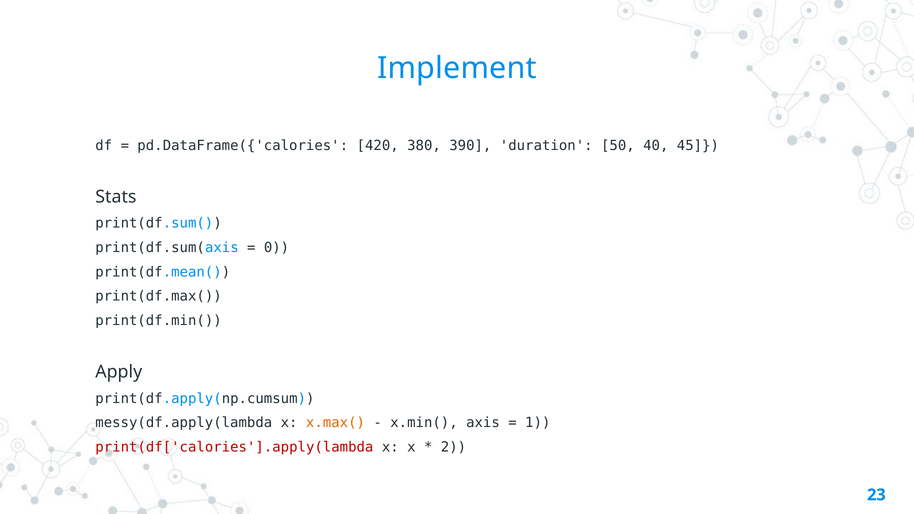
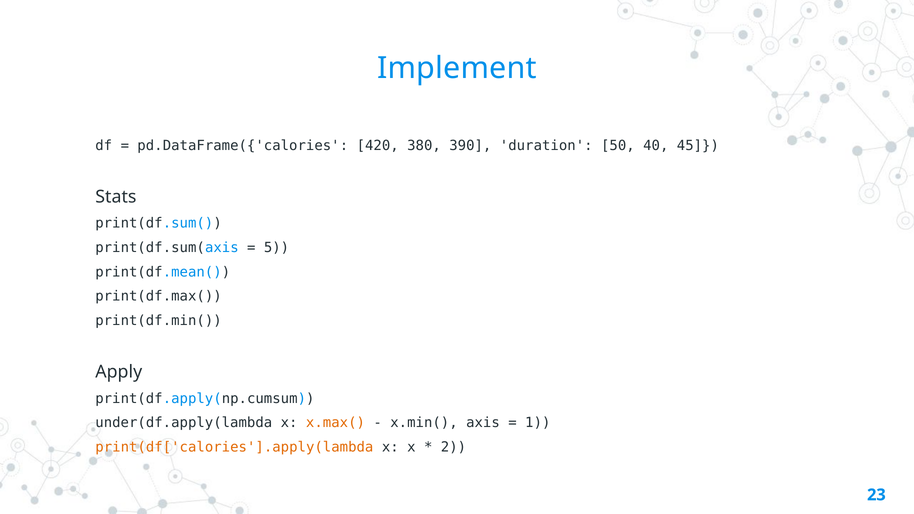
0: 0 -> 5
messy(df.apply(lambda: messy(df.apply(lambda -> under(df.apply(lambda
print(df['calories'].apply(lambda colour: red -> orange
